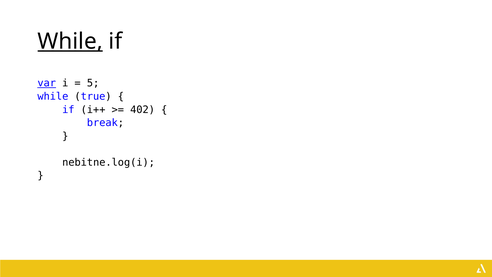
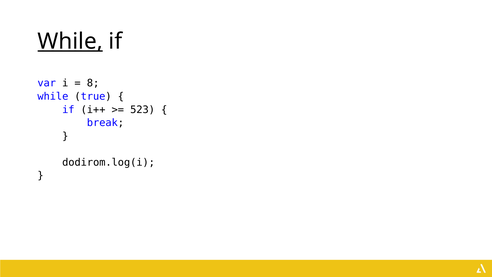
var underline: present -> none
5: 5 -> 8
402: 402 -> 523
nebitne.log(i: nebitne.log(i -> dodirom.log(i
